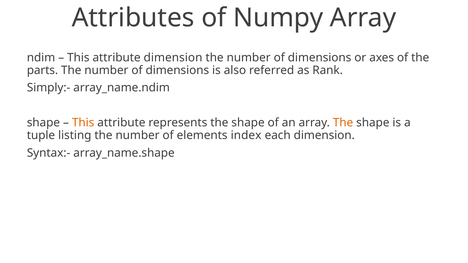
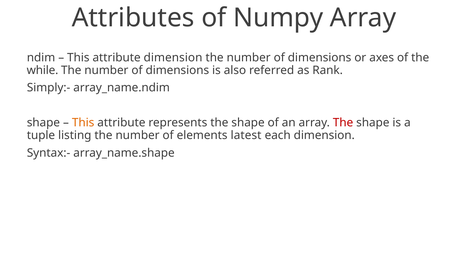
parts: parts -> while
The at (343, 123) colour: orange -> red
index: index -> latest
